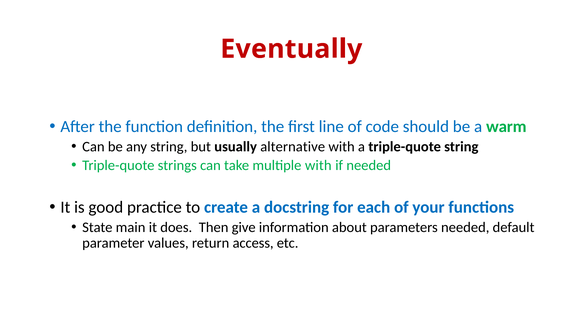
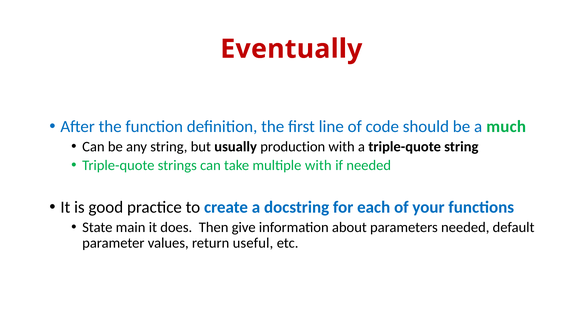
warm: warm -> much
alternative: alternative -> production
access: access -> useful
